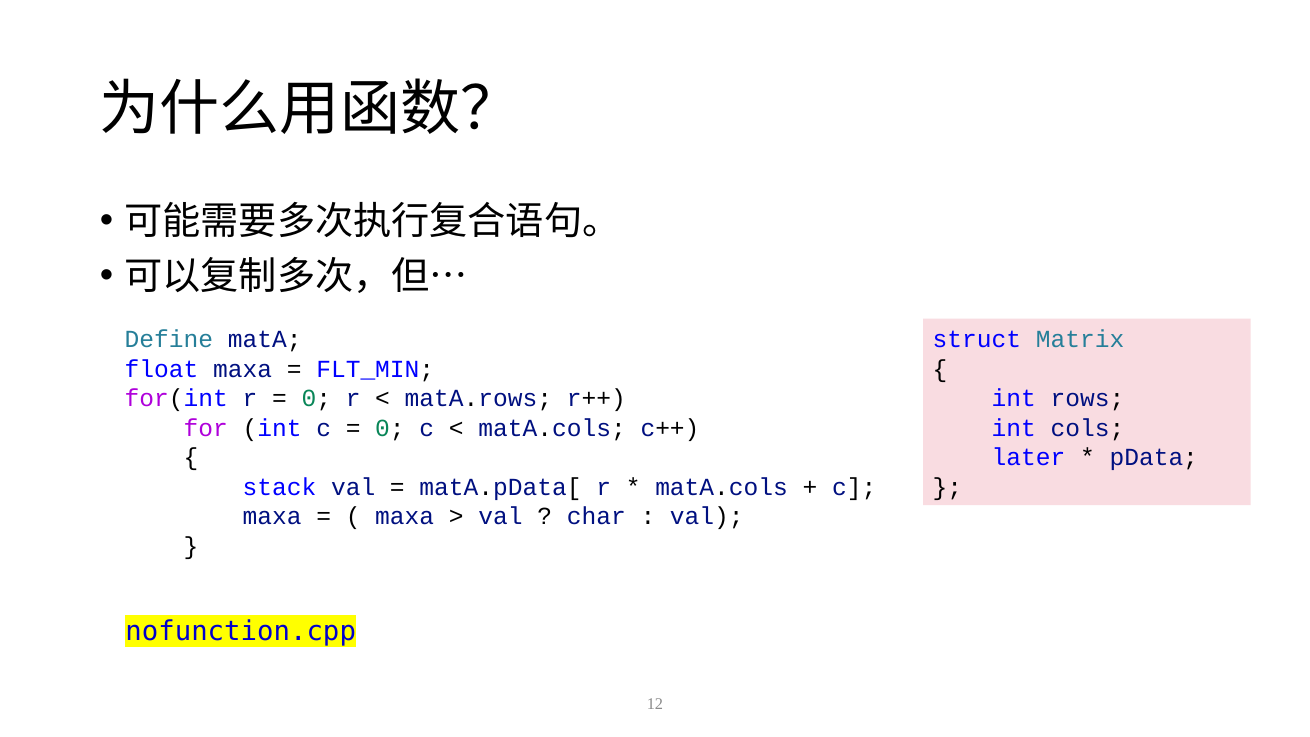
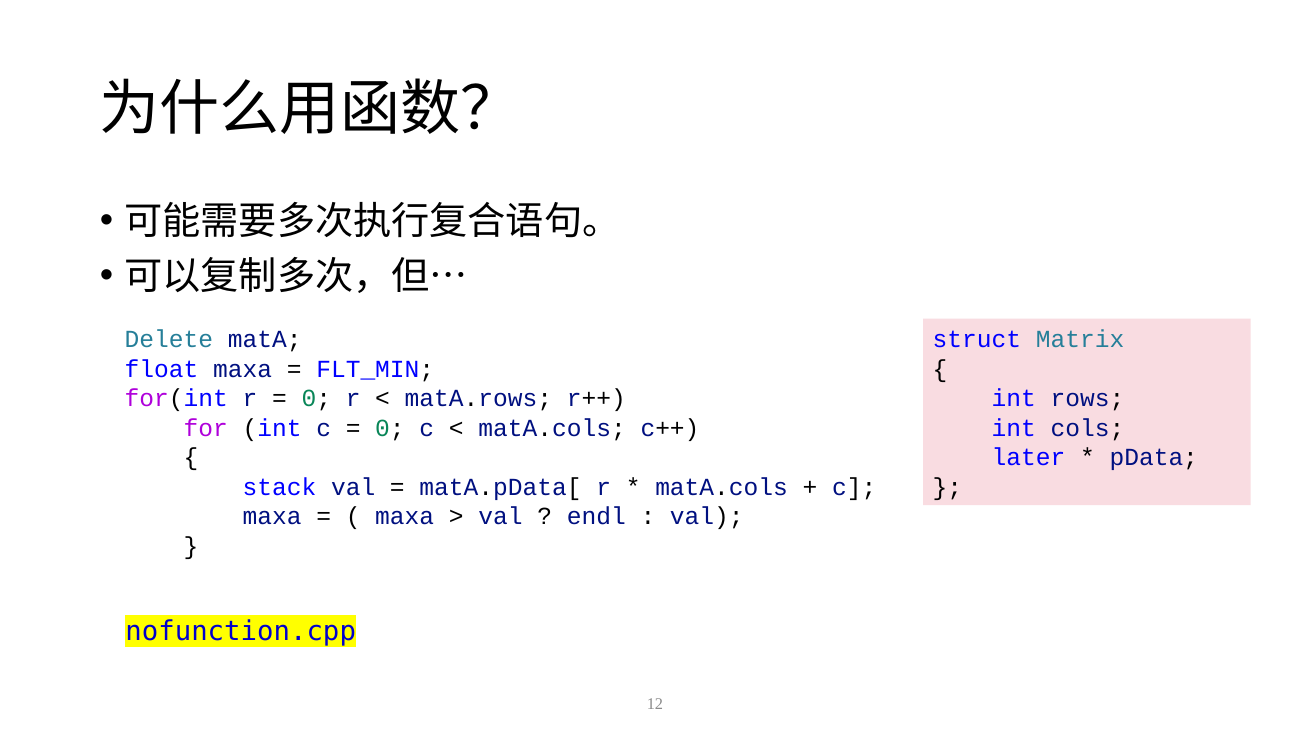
Define: Define -> Delete
char: char -> endl
